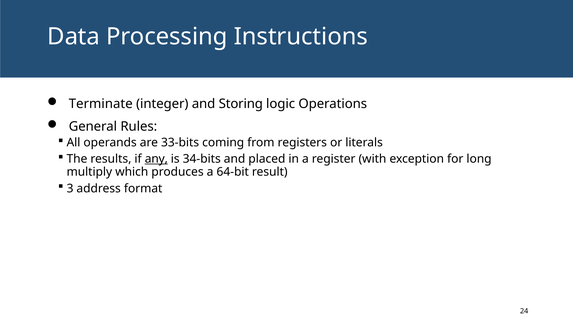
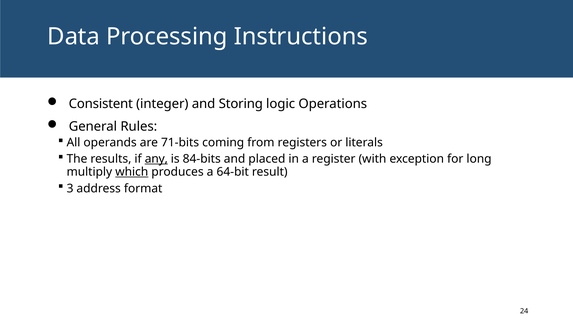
Terminate: Terminate -> Consistent
33-bits: 33-bits -> 71-bits
34-bits: 34-bits -> 84-bits
which underline: none -> present
